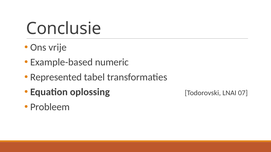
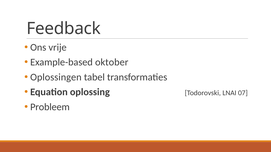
Conclusie: Conclusie -> Feedback
numeric: numeric -> oktober
Represented: Represented -> Oplossingen
